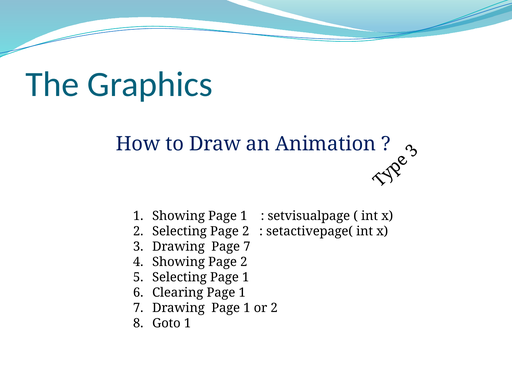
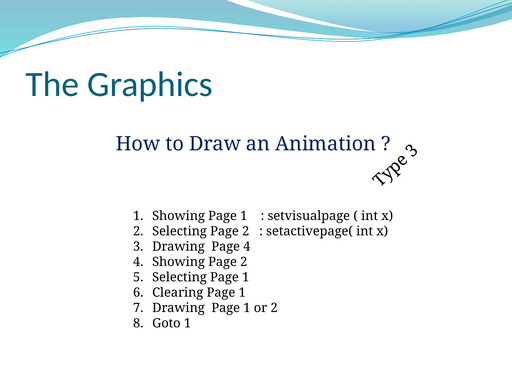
Page 7: 7 -> 4
